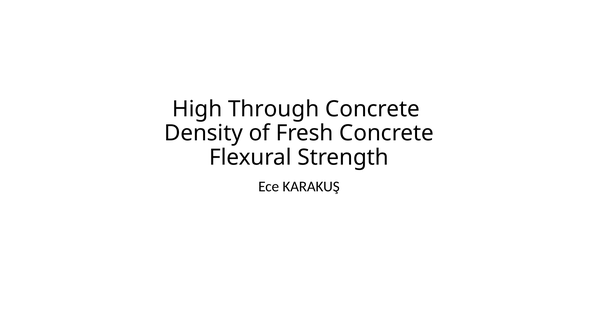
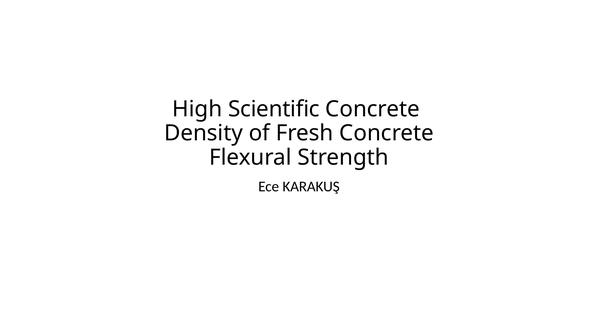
Through: Through -> Scientific
